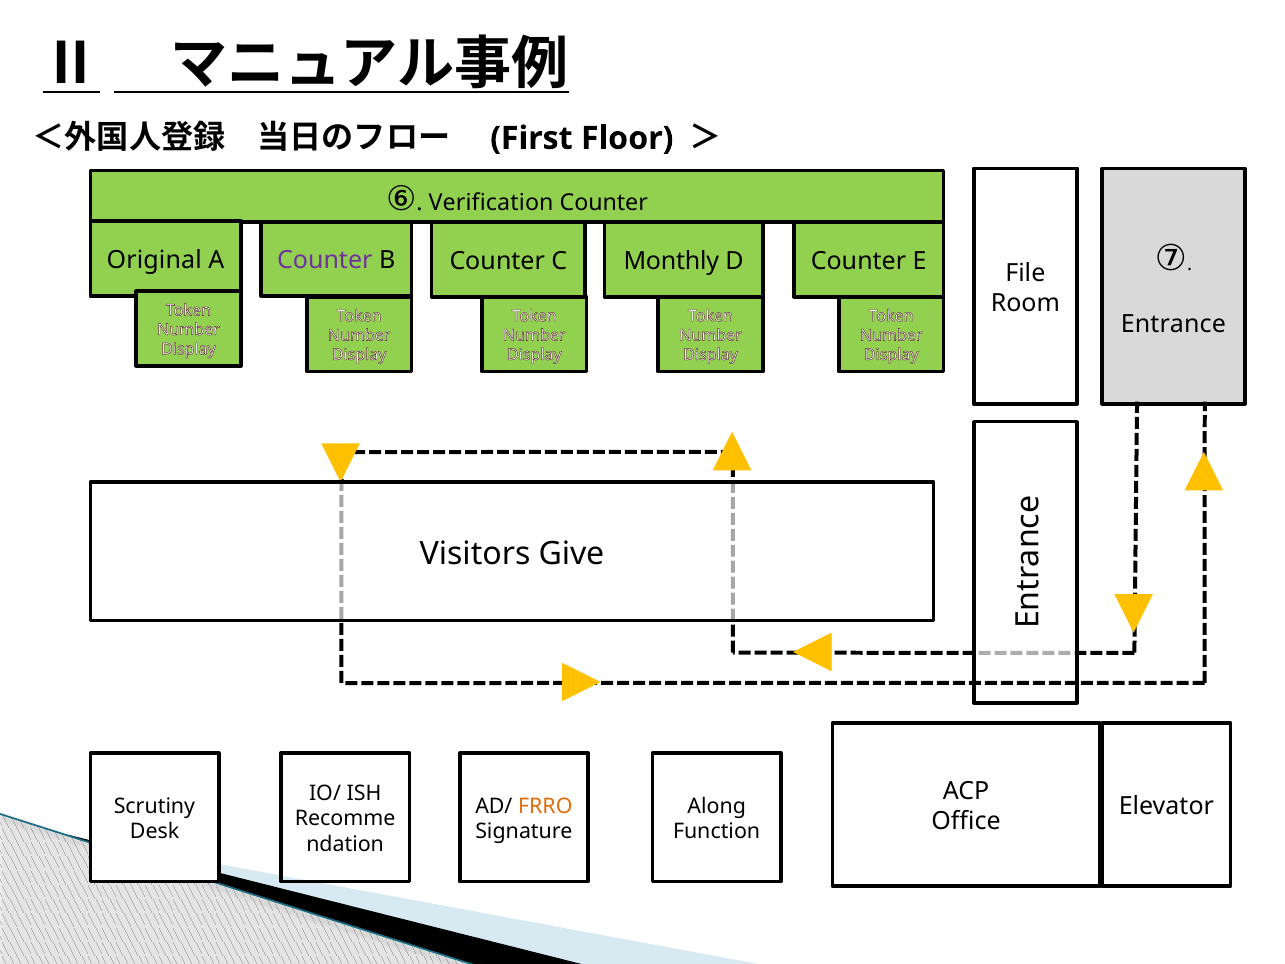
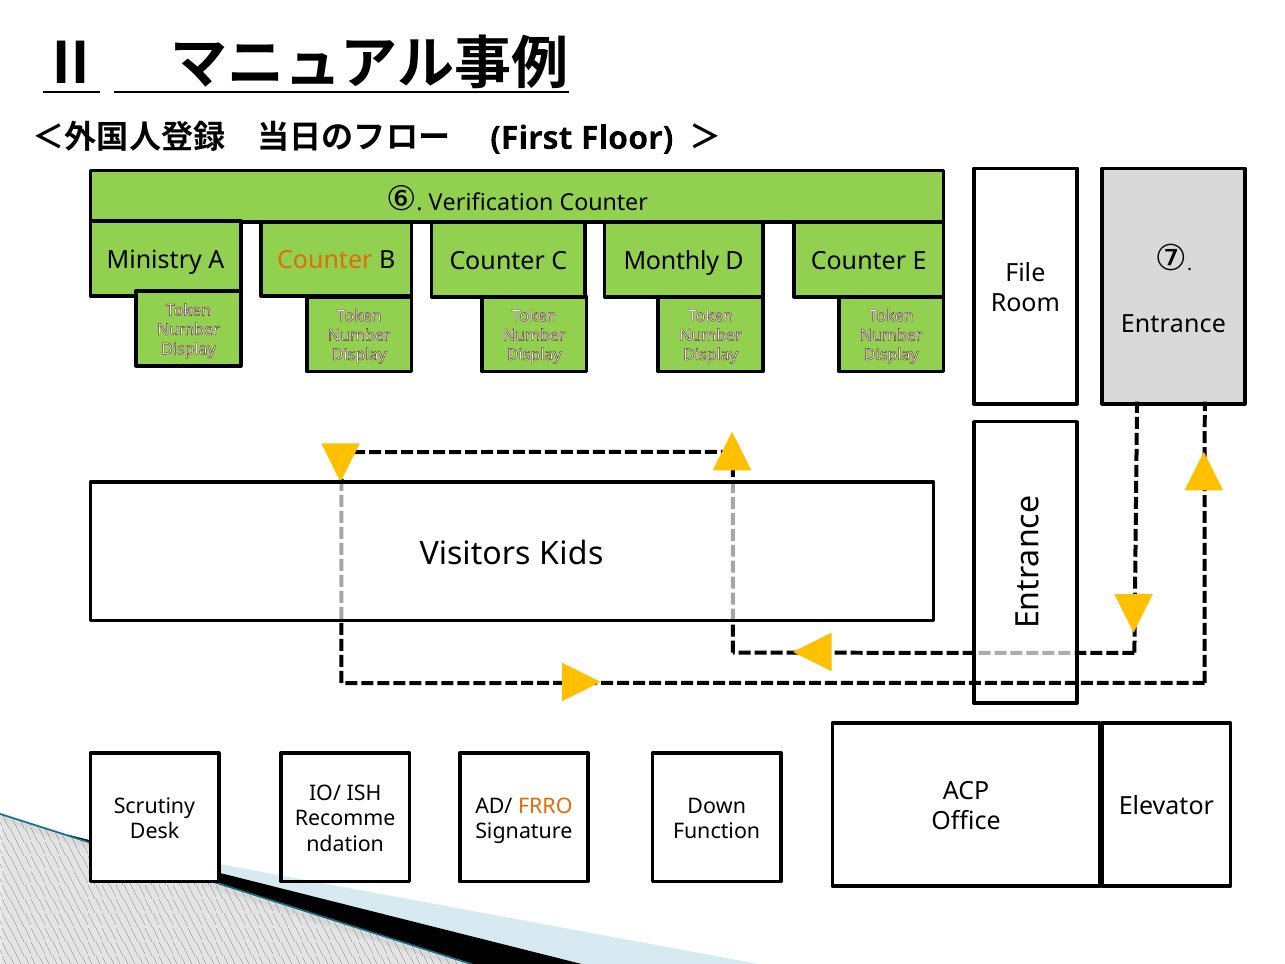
Original: Original -> Ministry
Counter at (325, 260) colour: purple -> orange
Give: Give -> Kids
Along: Along -> Down
